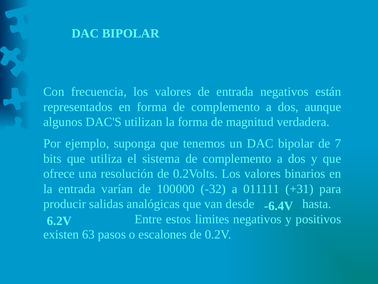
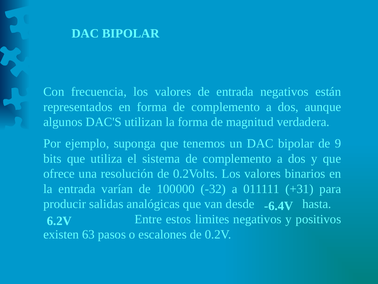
7: 7 -> 9
